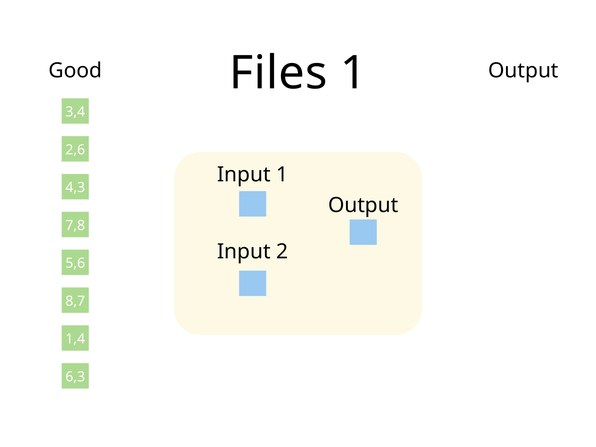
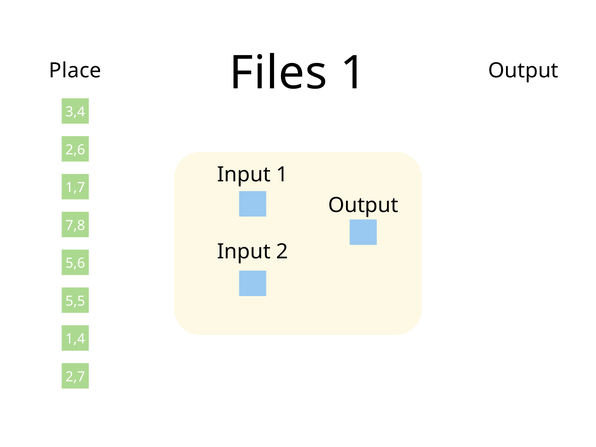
Good: Good -> Place
4,3: 4,3 -> 1,7
8,7: 8,7 -> 5,5
6,3: 6,3 -> 2,7
